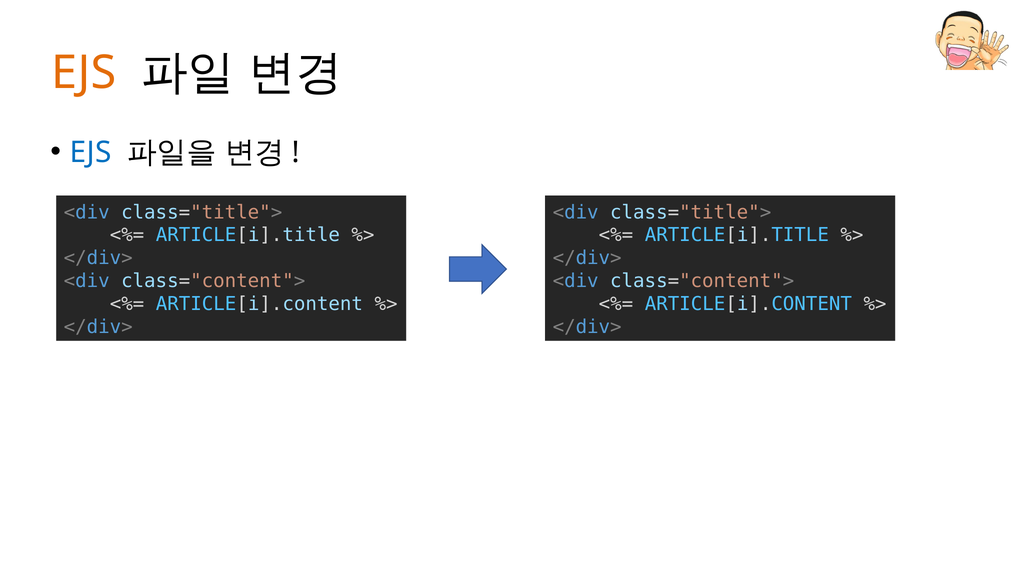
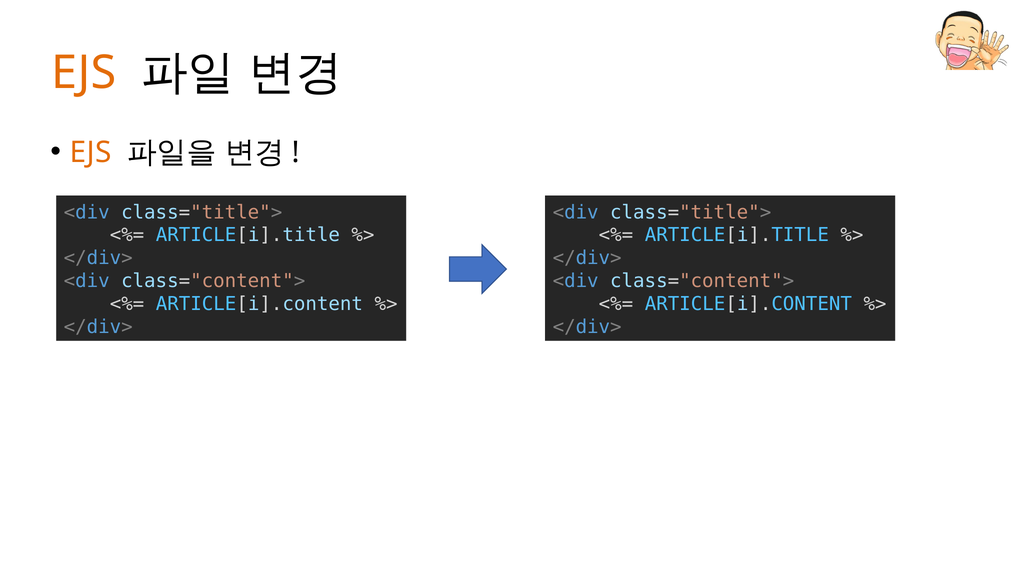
EJS at (91, 153) colour: blue -> orange
